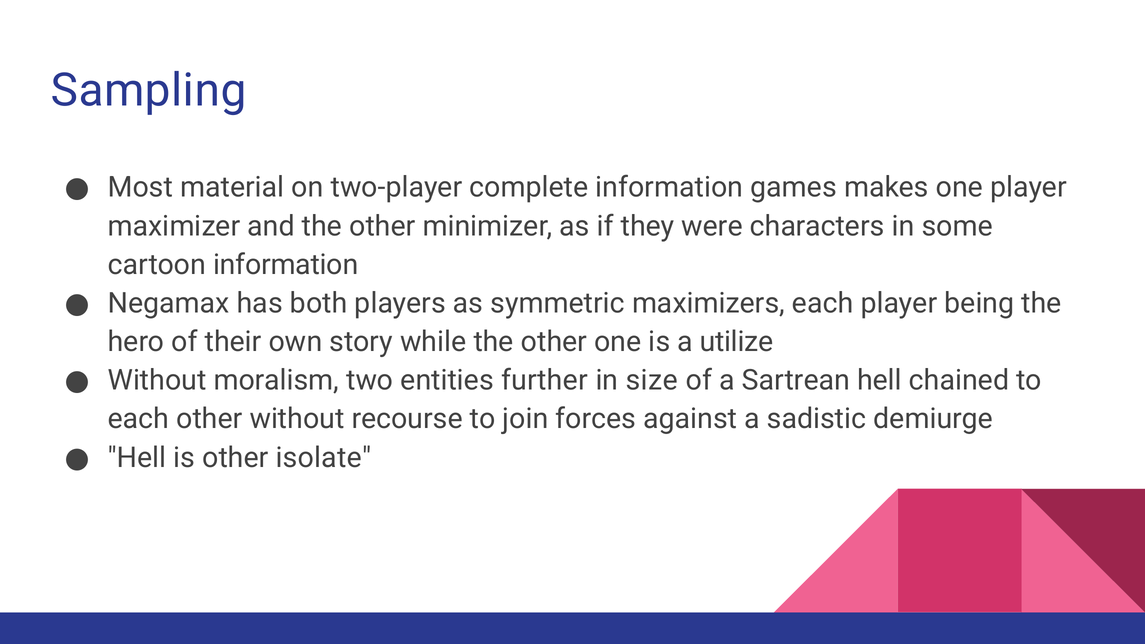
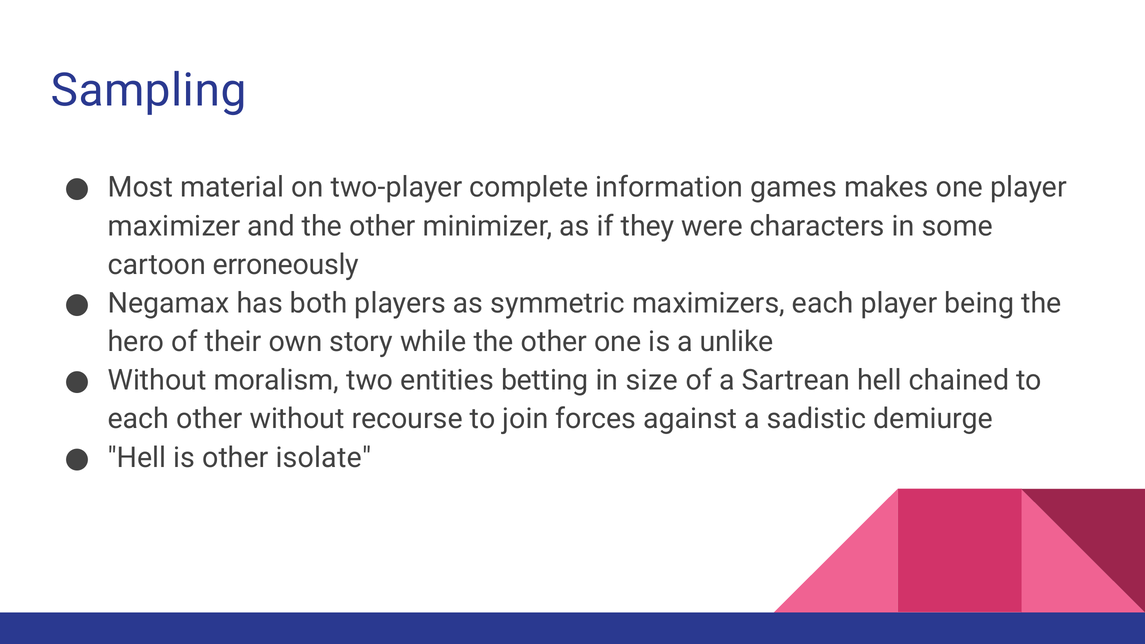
cartoon information: information -> erroneously
utilize: utilize -> unlike
further: further -> betting
